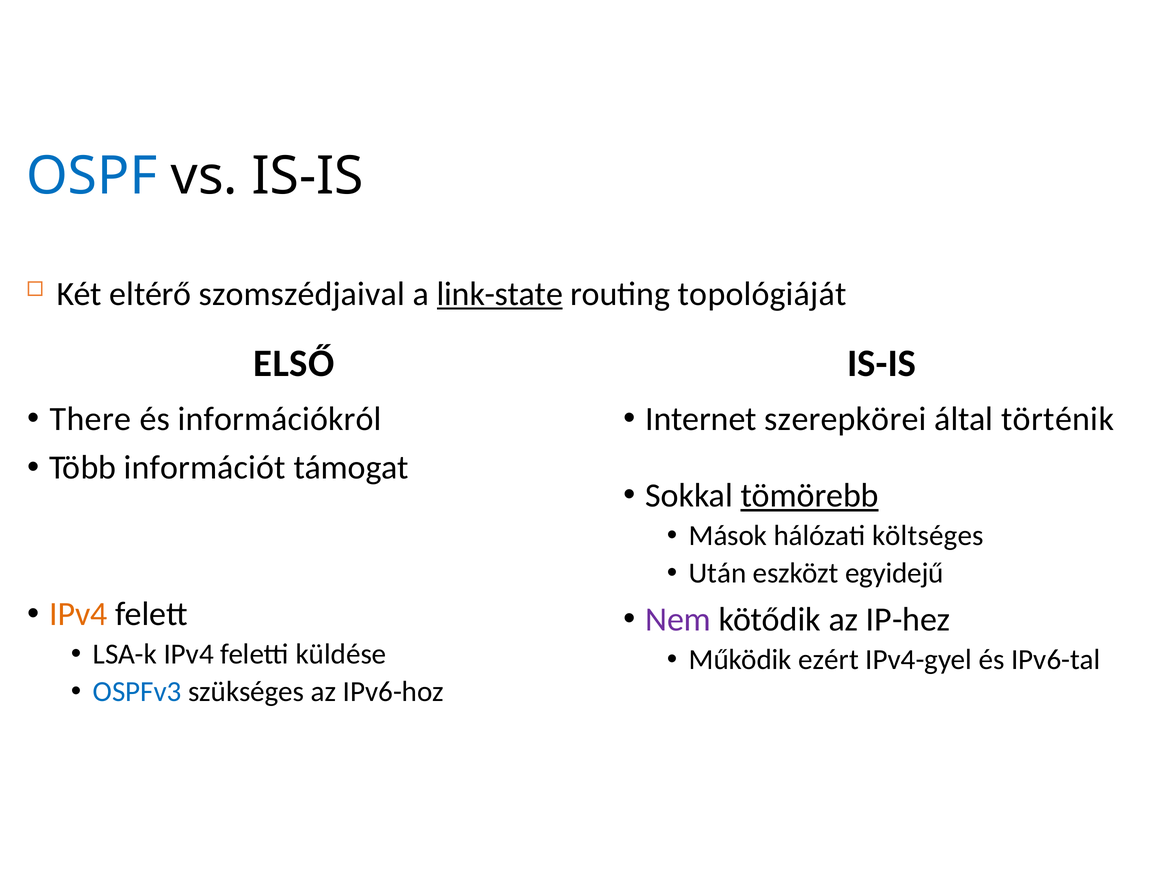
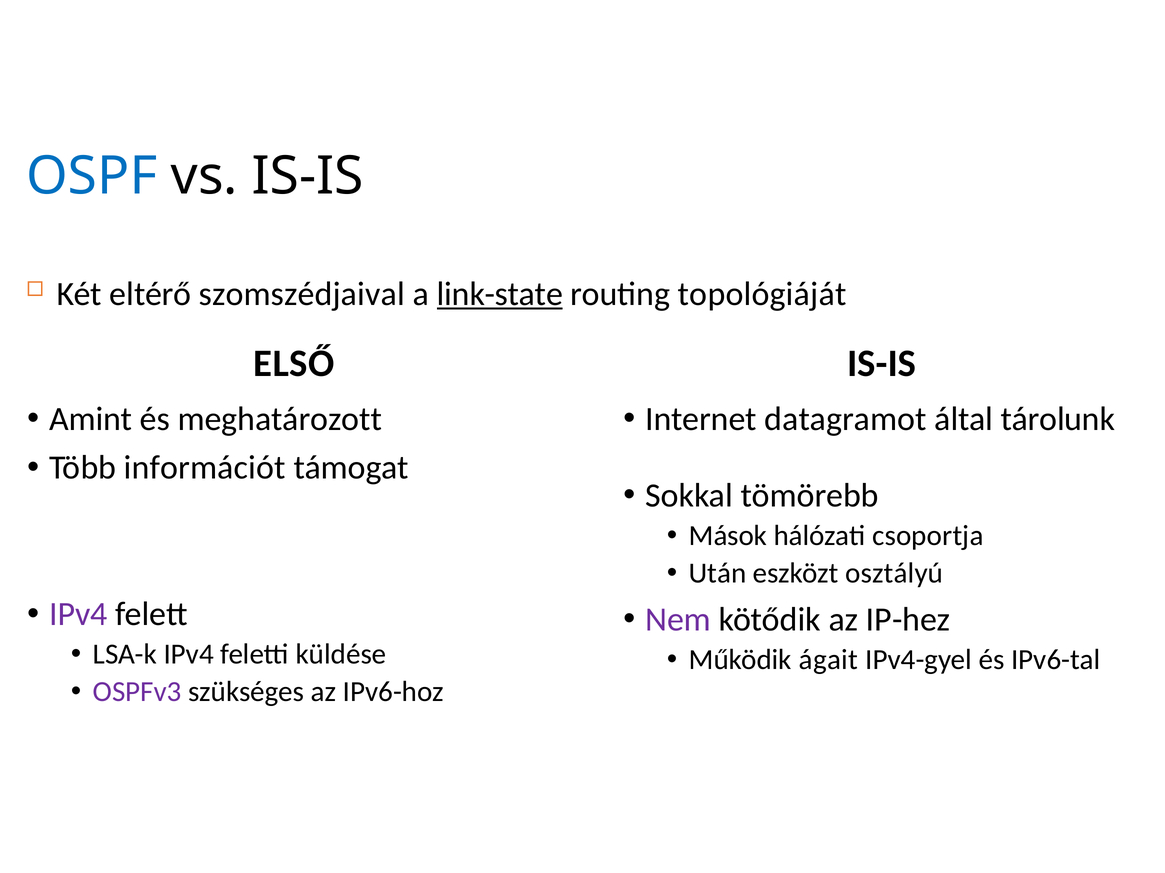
There: There -> Amint
információkról: információkról -> meghatározott
szerepkörei: szerepkörei -> datagramot
történik: történik -> tárolunk
tömörebb underline: present -> none
költséges: költséges -> csoportja
egyidejű: egyidejű -> osztályú
IPv4 at (78, 615) colour: orange -> purple
ezért: ezért -> ágait
OSPFv3 colour: blue -> purple
